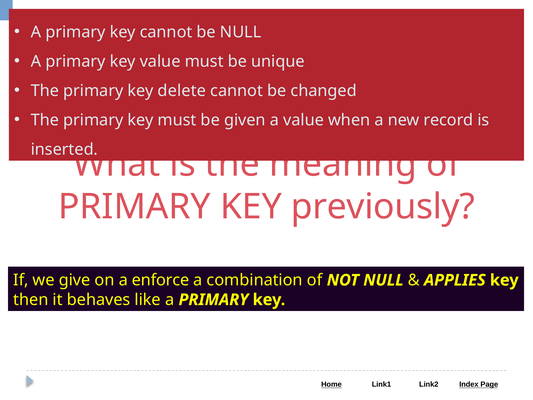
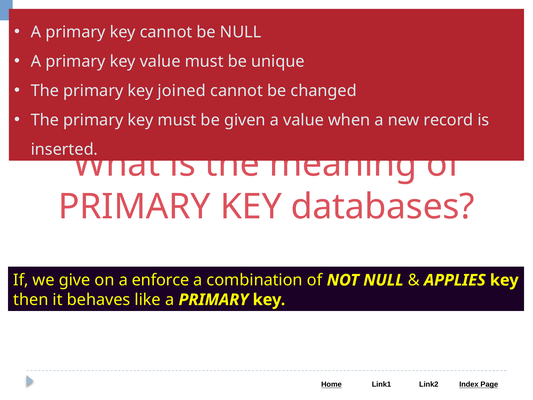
delete: delete -> joined
previously: previously -> databases
